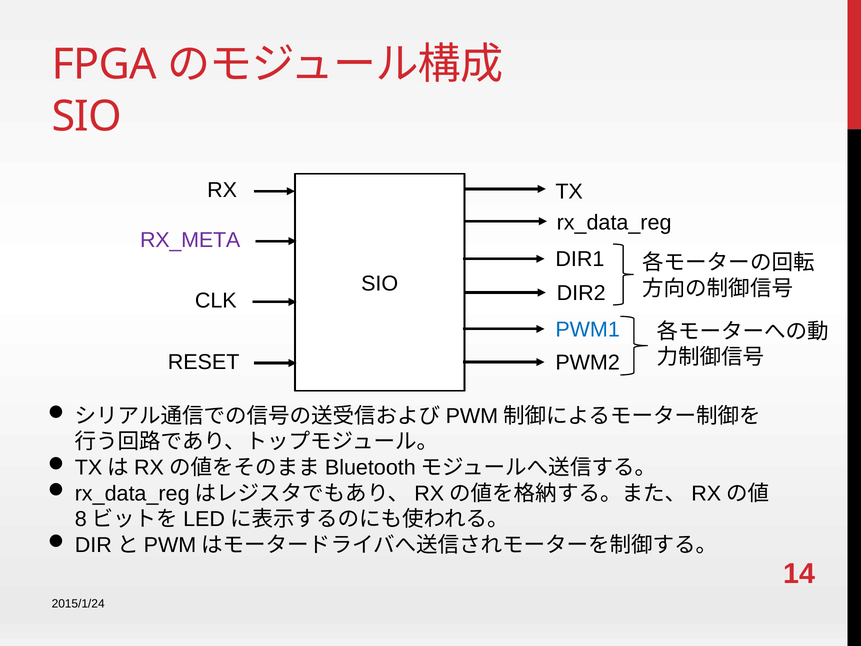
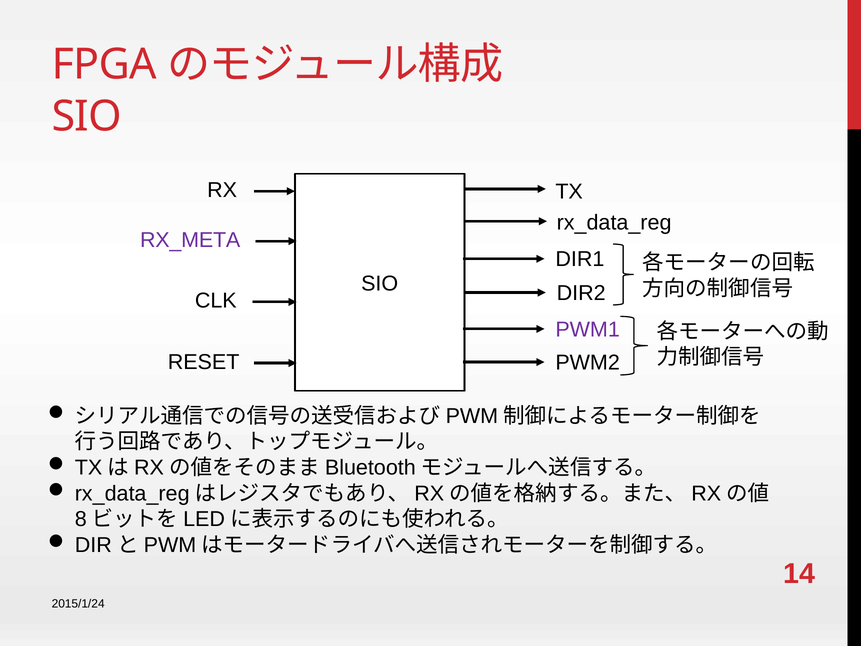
PWM1 colour: blue -> purple
